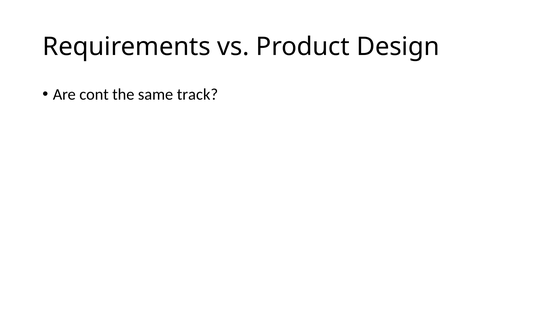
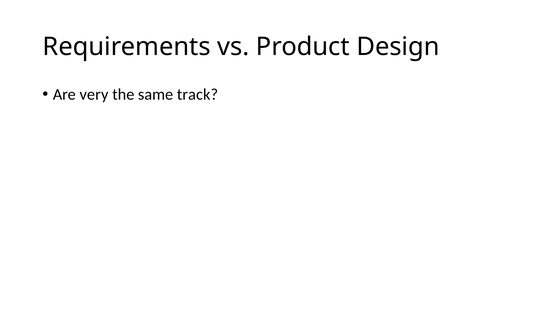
cont: cont -> very
